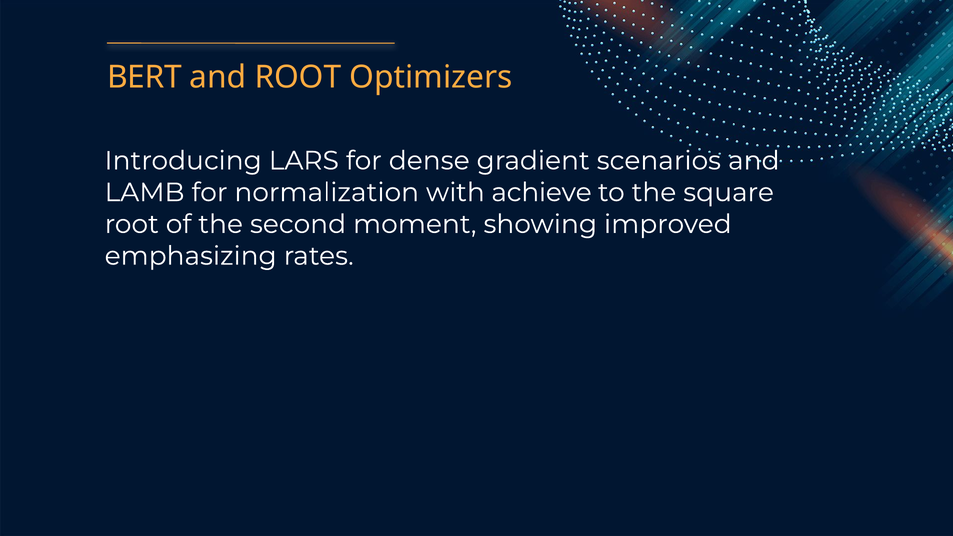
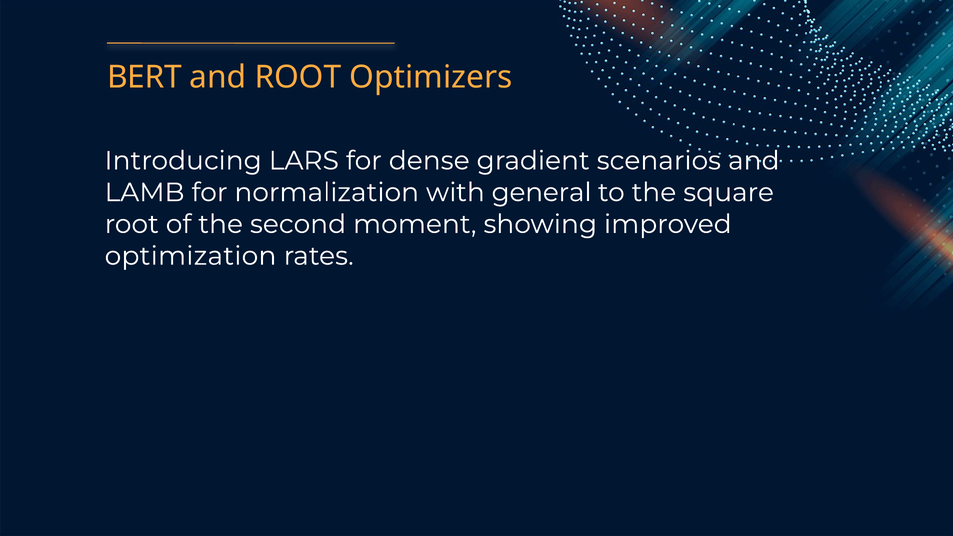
achieve: achieve -> general
emphasizing: emphasizing -> optimization
